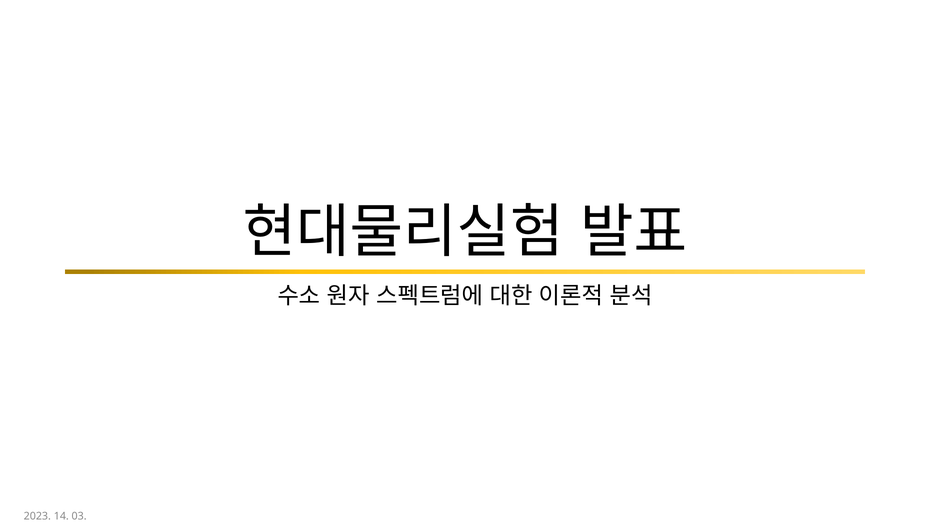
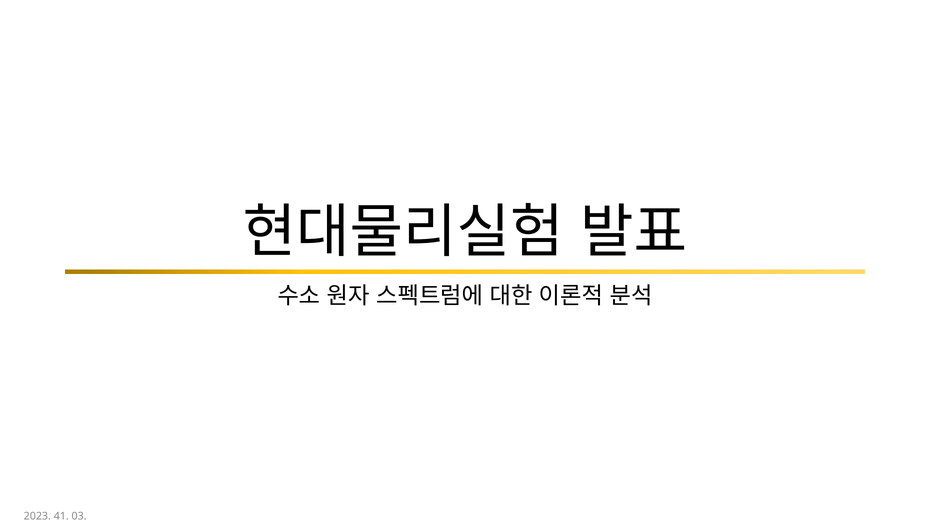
14: 14 -> 41
